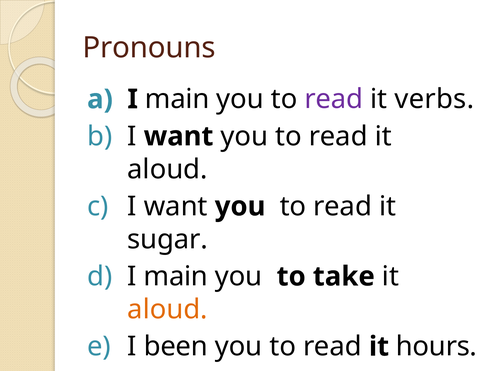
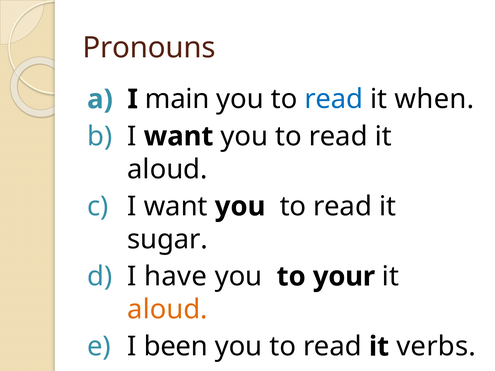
read at (334, 99) colour: purple -> blue
verbs: verbs -> when
main at (176, 277): main -> have
take: take -> your
hours: hours -> verbs
